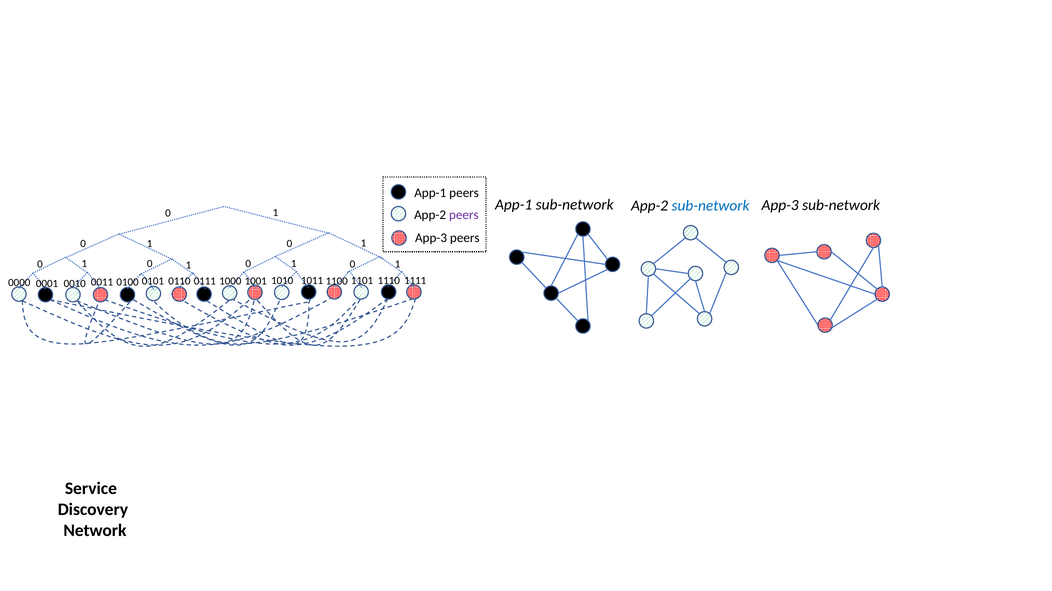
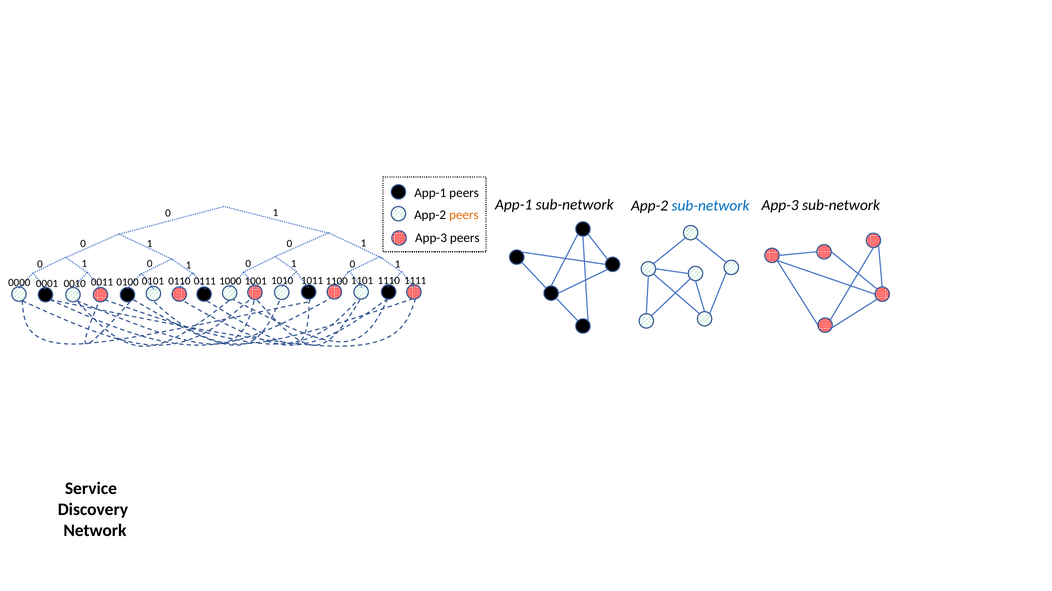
peers at (464, 215) colour: purple -> orange
